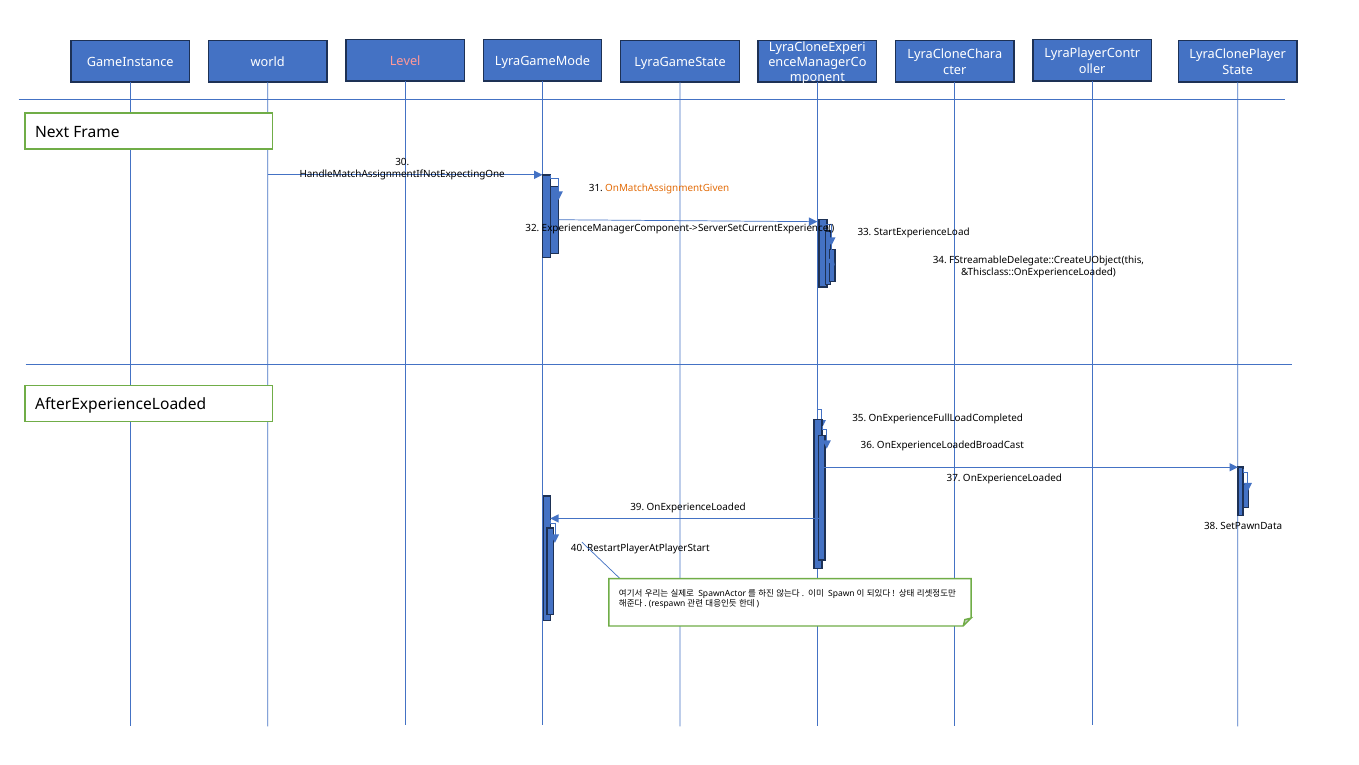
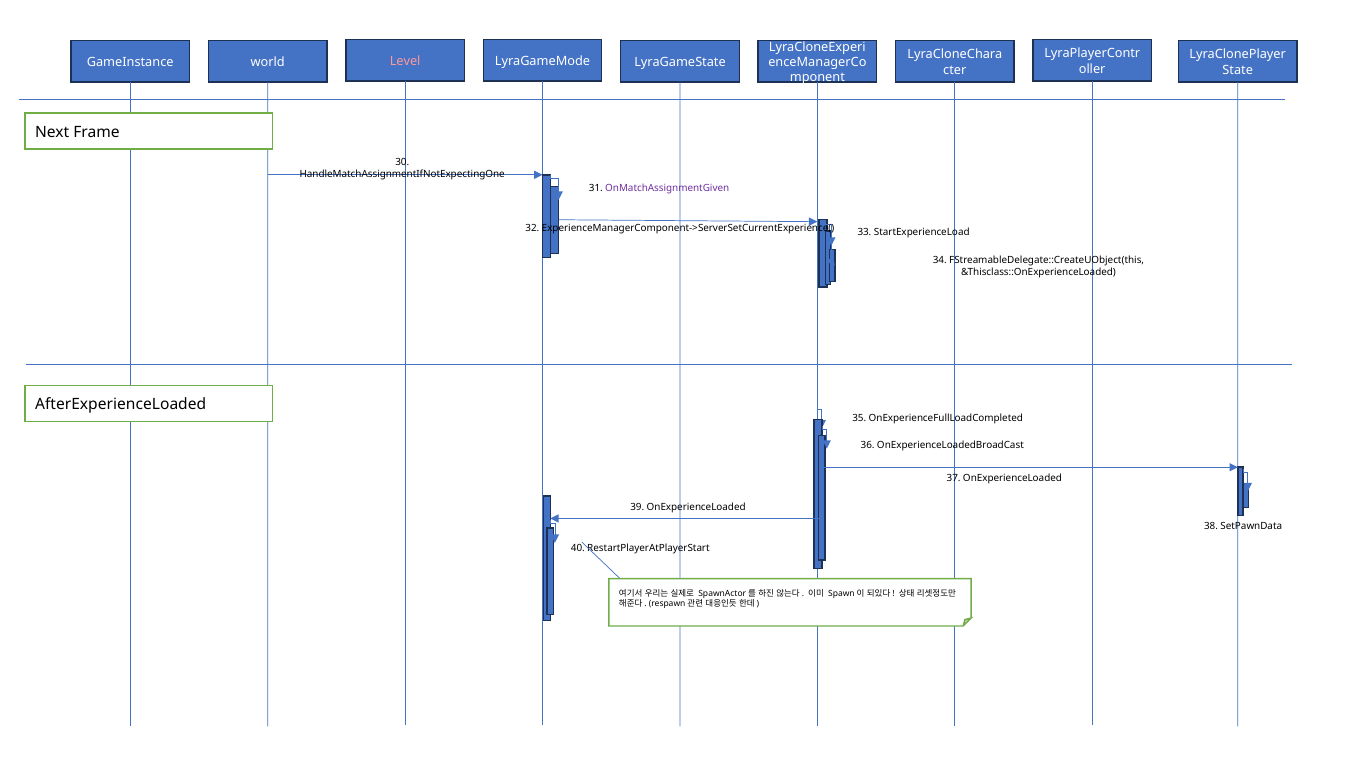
OnMatchAssignmentGiven colour: orange -> purple
